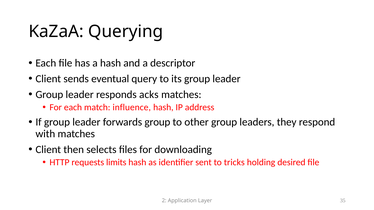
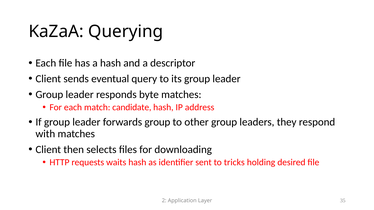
acks: acks -> byte
influence: influence -> candidate
limits: limits -> waits
